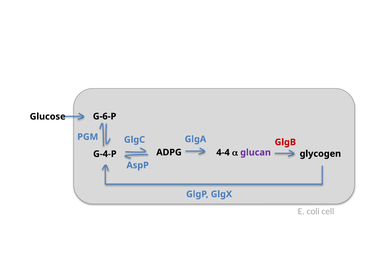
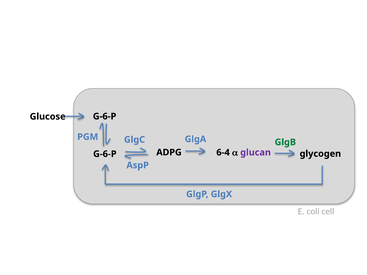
GlgB colour: red -> green
4-4: 4-4 -> 6-4
G-4-P at (105, 154): G-4-P -> G-6-P
